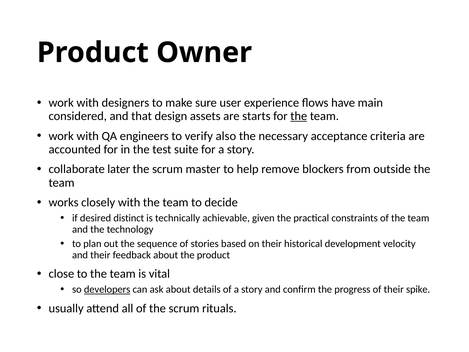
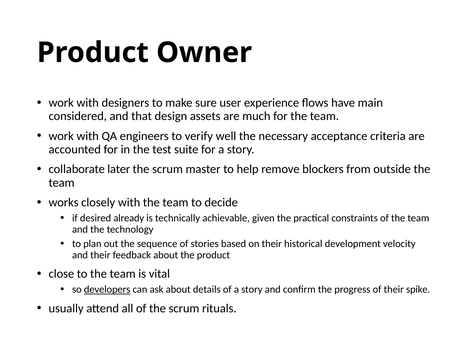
starts: starts -> much
the at (299, 116) underline: present -> none
also: also -> well
distinct: distinct -> already
